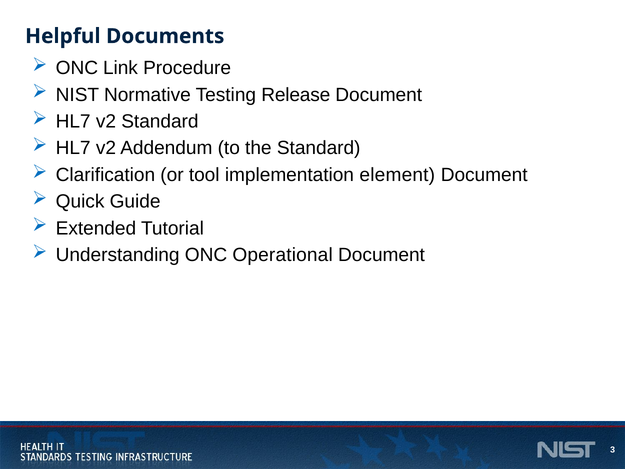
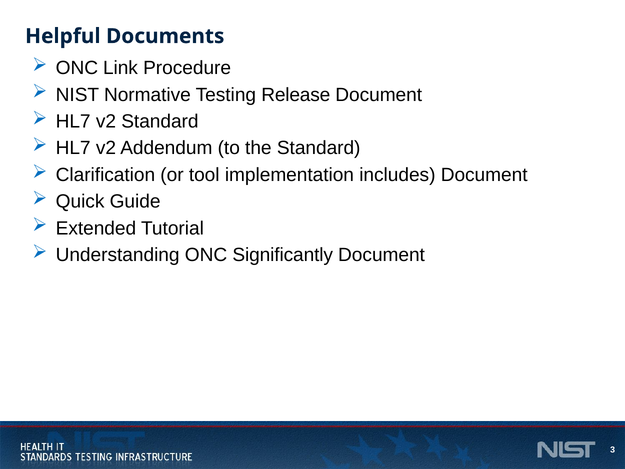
element: element -> includes
Operational: Operational -> Significantly
